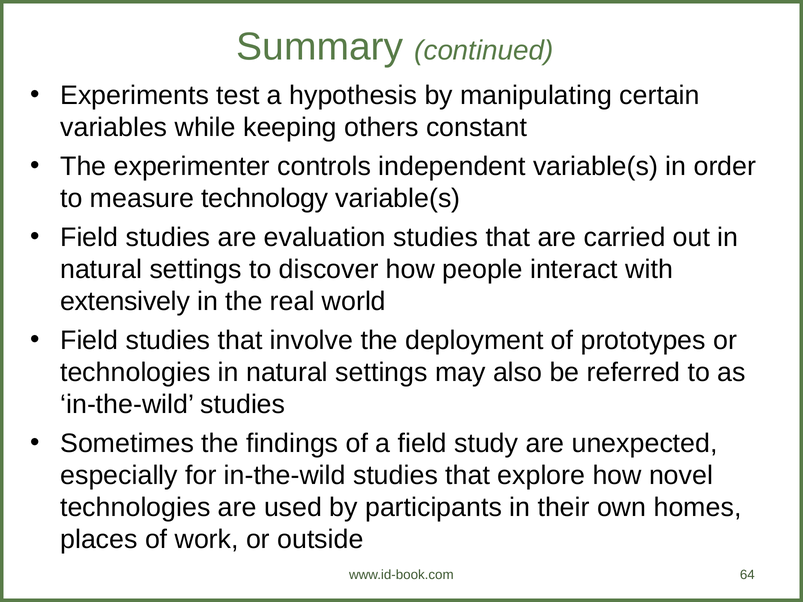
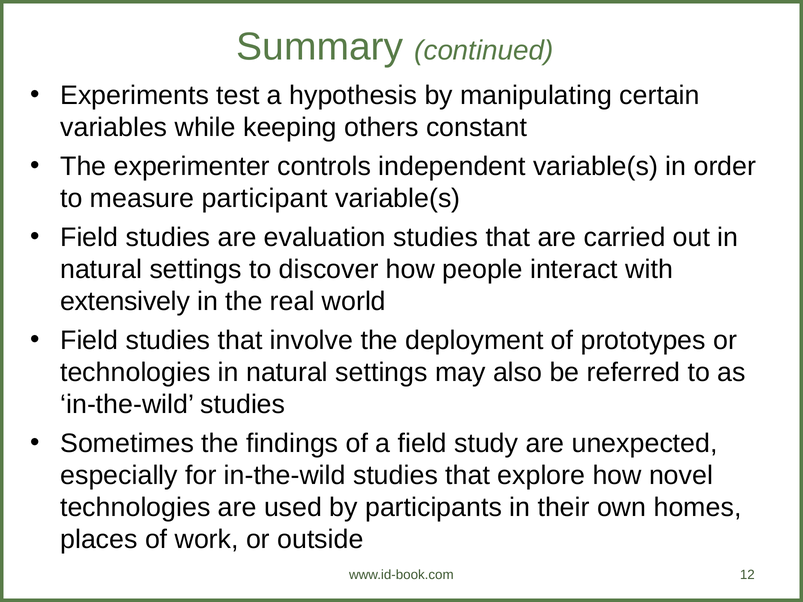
technology: technology -> participant
64: 64 -> 12
